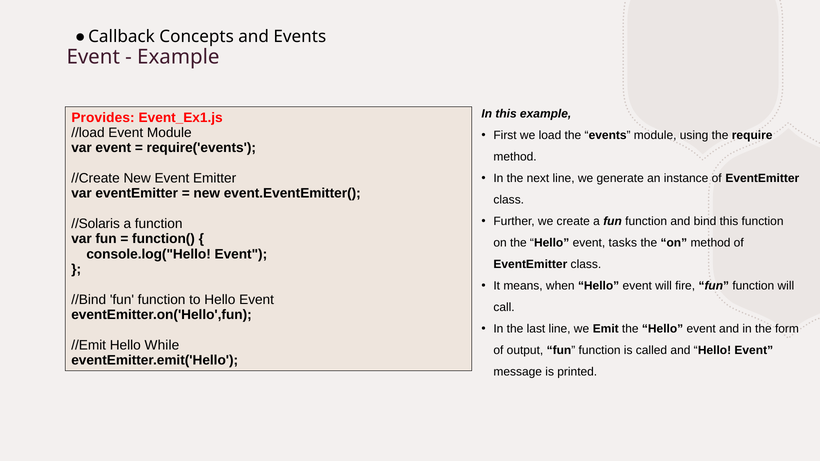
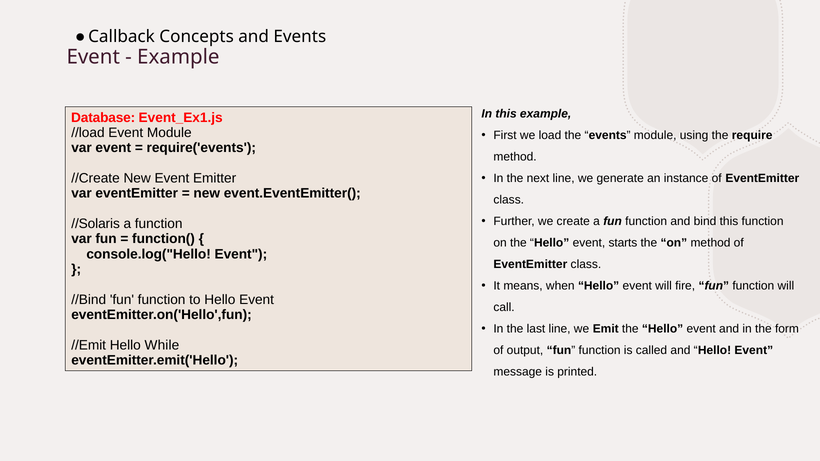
Provides: Provides -> Database
tasks: tasks -> starts
